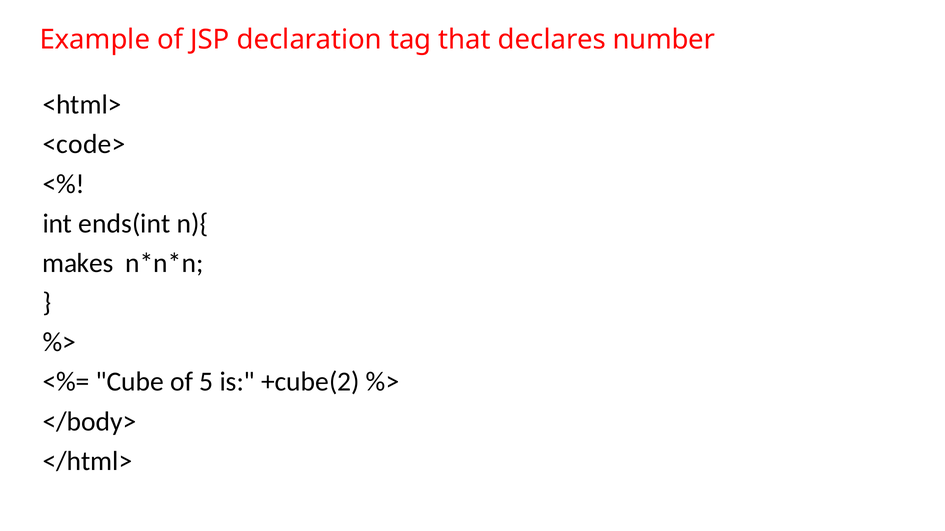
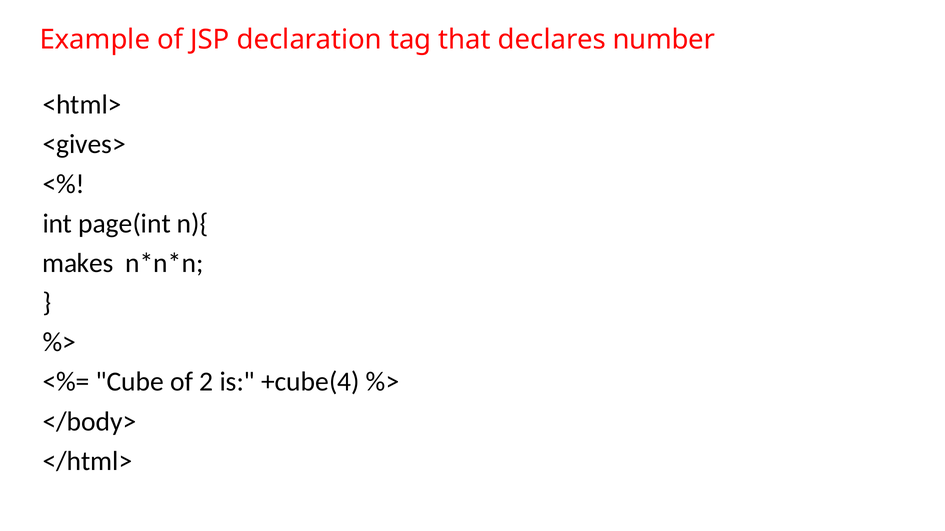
<code>: <code> -> <gives>
ends(int: ends(int -> page(int
5: 5 -> 2
+cube(2: +cube(2 -> +cube(4
